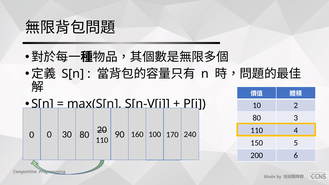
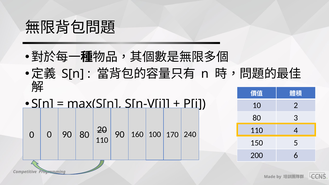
0 30: 30 -> 90
